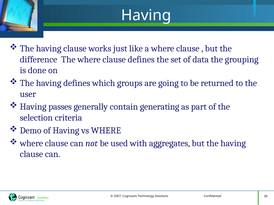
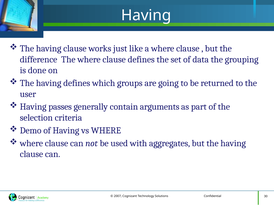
generating: generating -> arguments
